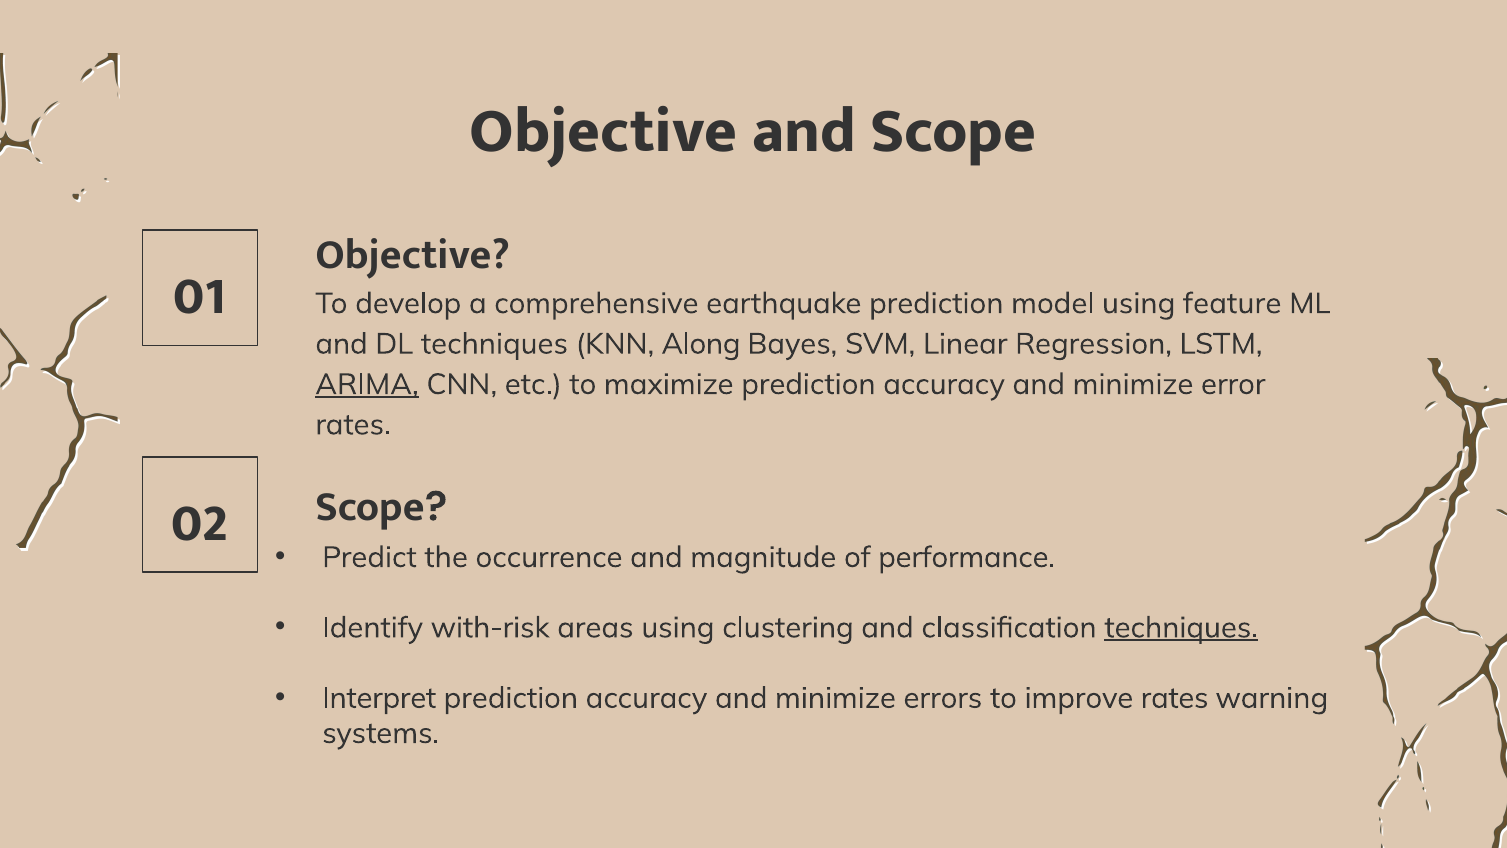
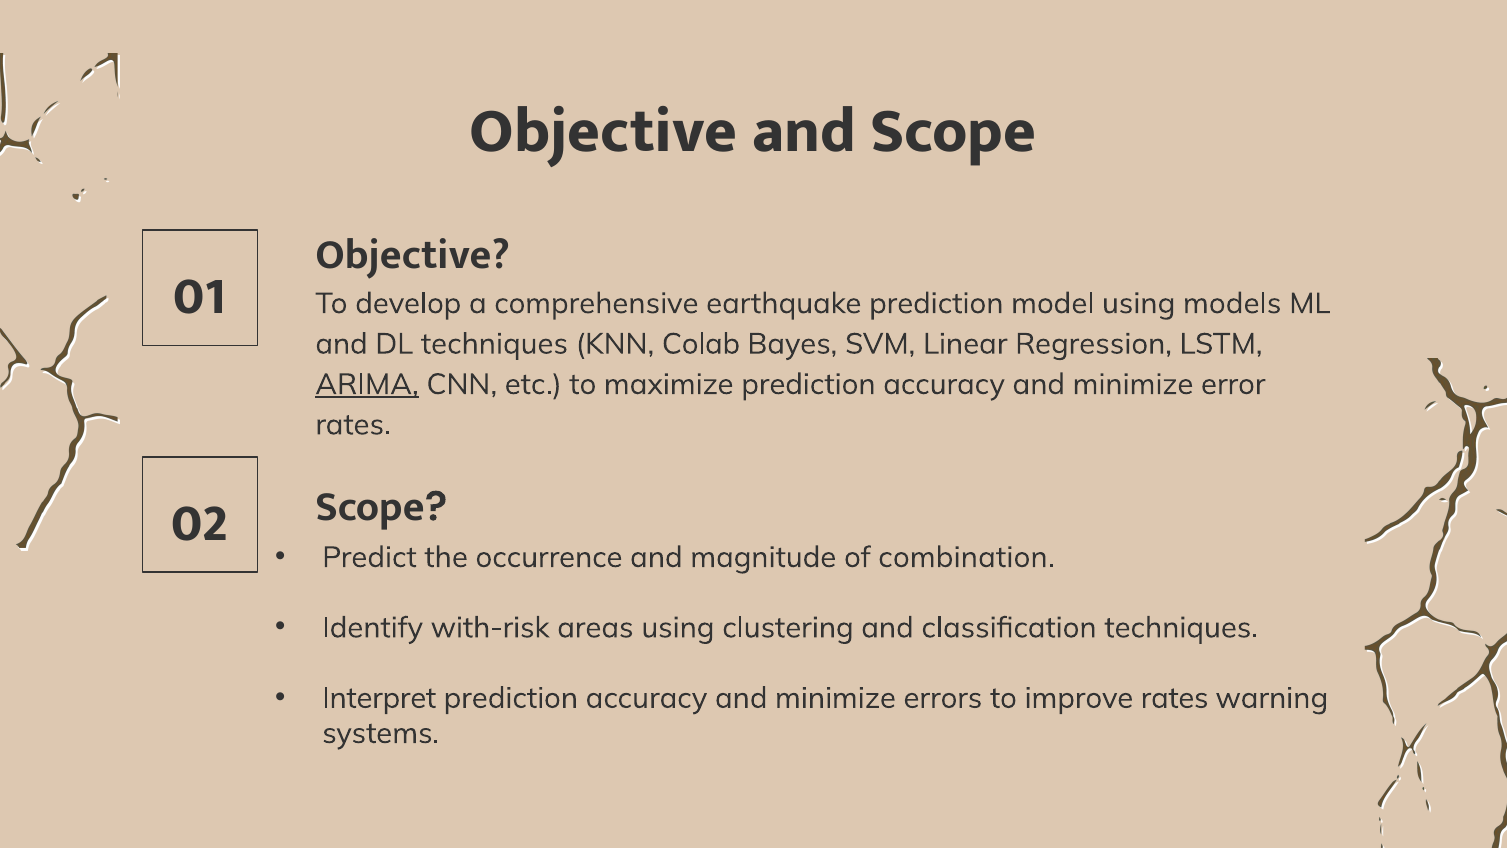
feature: feature -> models
Along: Along -> Colab
performance: performance -> combination
techniques at (1181, 628) underline: present -> none
